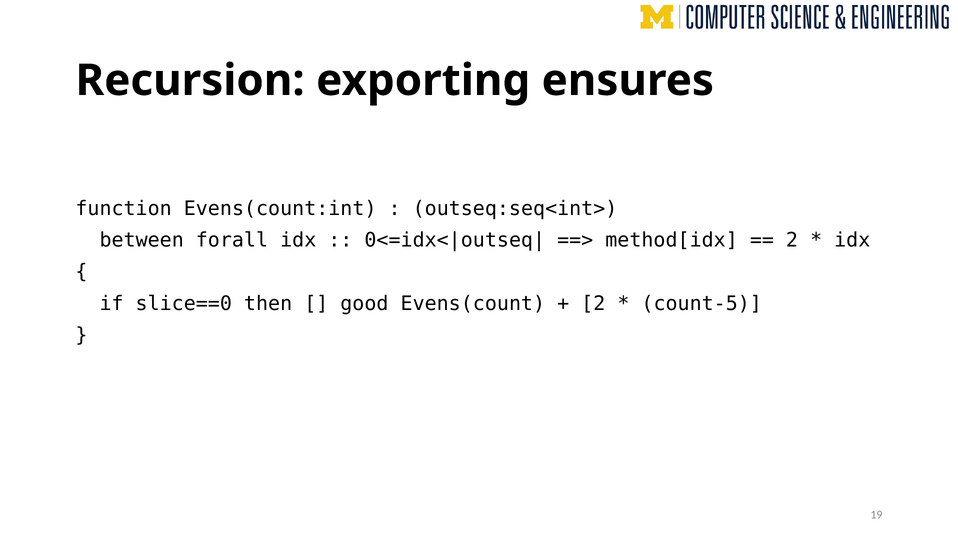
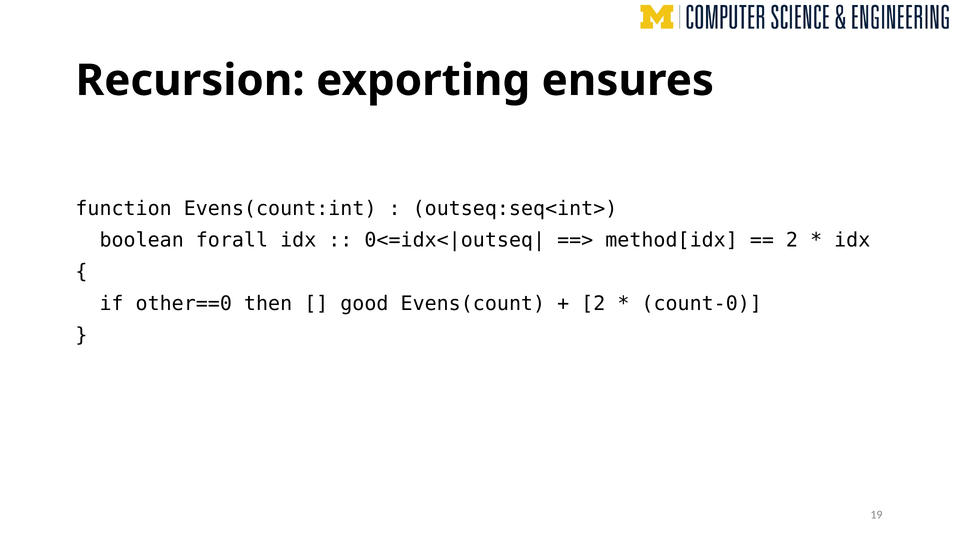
between: between -> boolean
slice==0: slice==0 -> other==0
count-5: count-5 -> count-0
